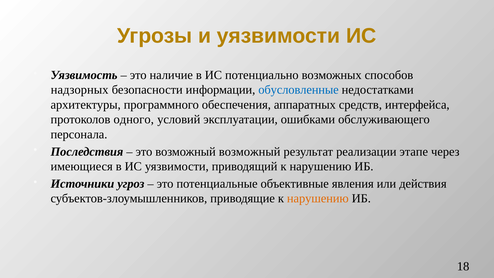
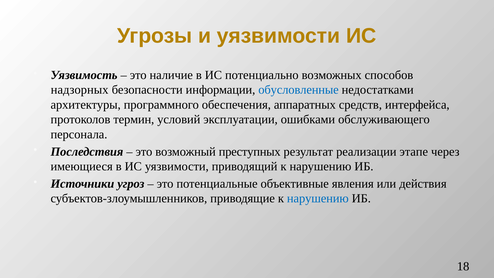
одного: одного -> термин
возможный возможный: возможный -> преступных
нарушению at (318, 198) colour: orange -> blue
